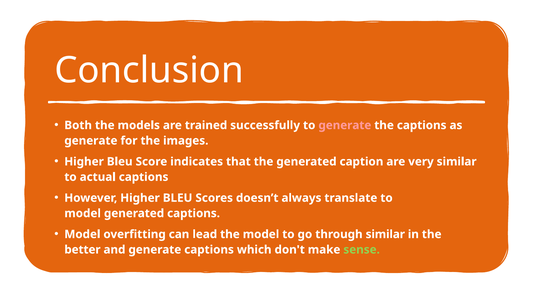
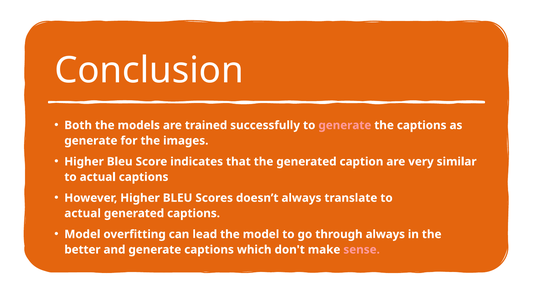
model at (83, 213): model -> actual
through similar: similar -> always
sense colour: light green -> pink
